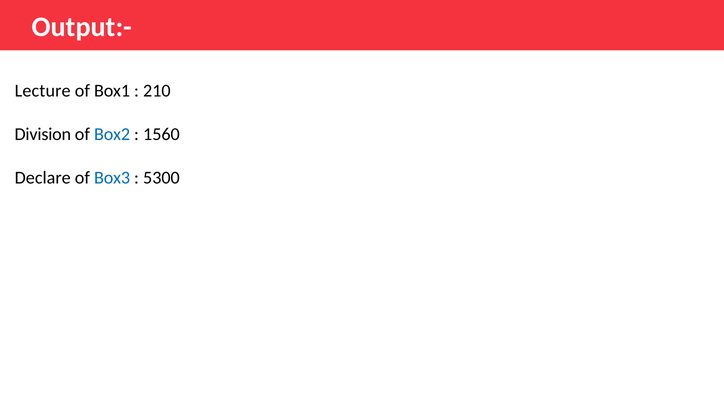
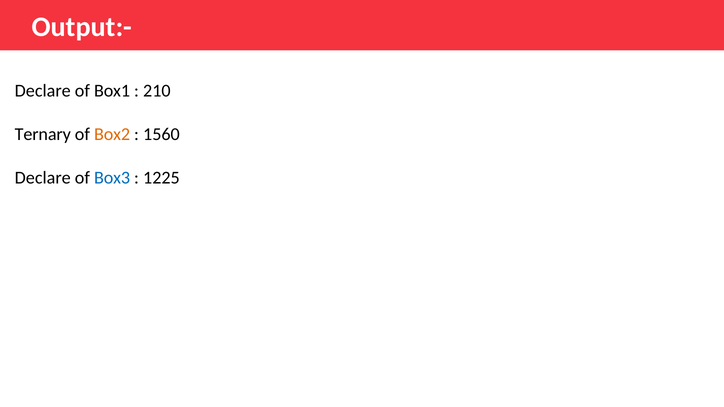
Lecture at (43, 91): Lecture -> Declare
Division: Division -> Ternary
Box2 colour: blue -> orange
5300: 5300 -> 1225
